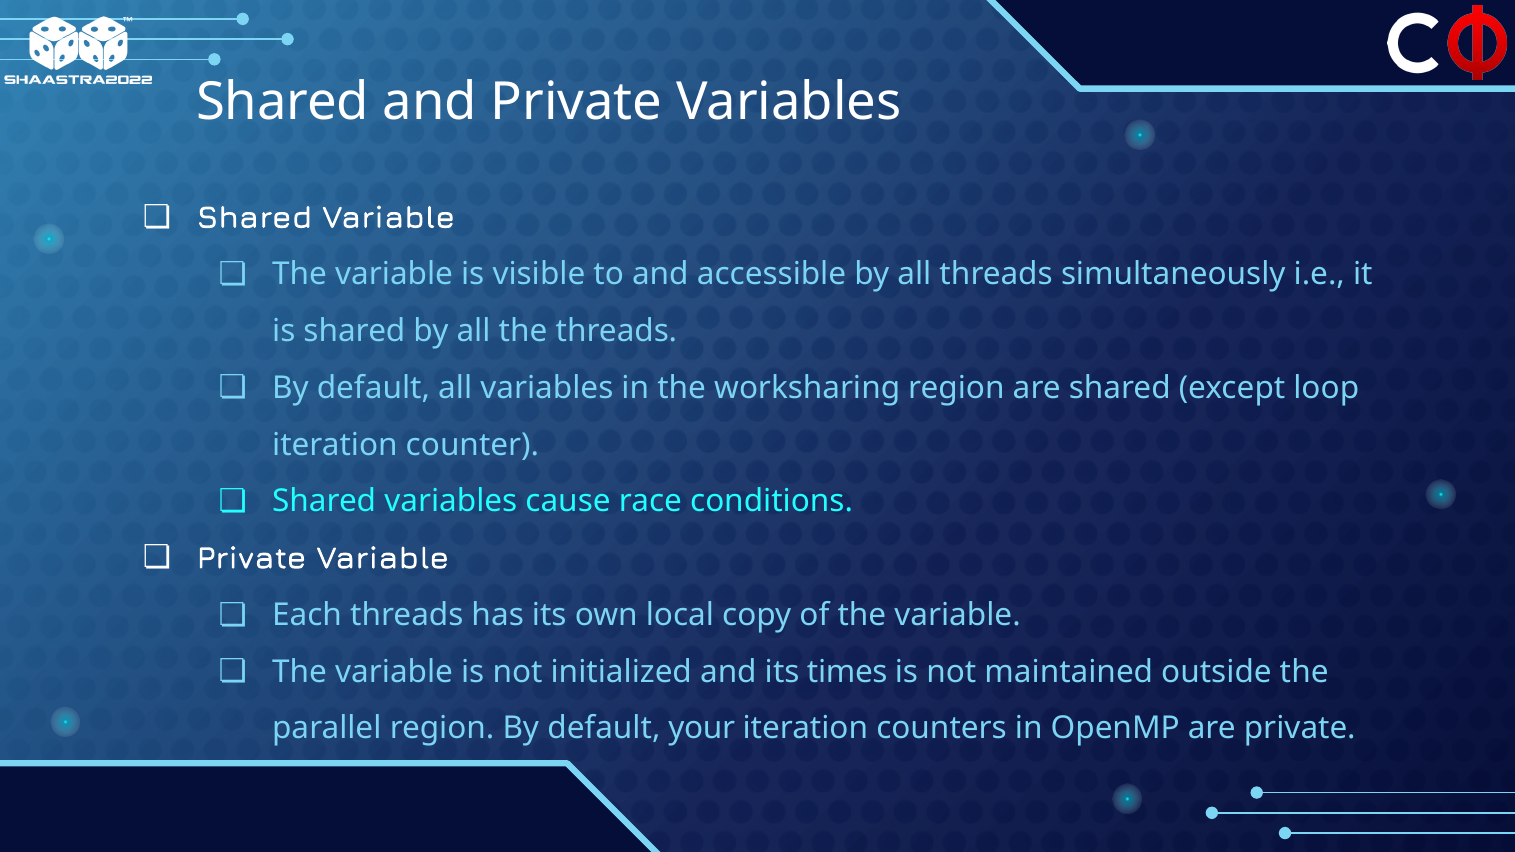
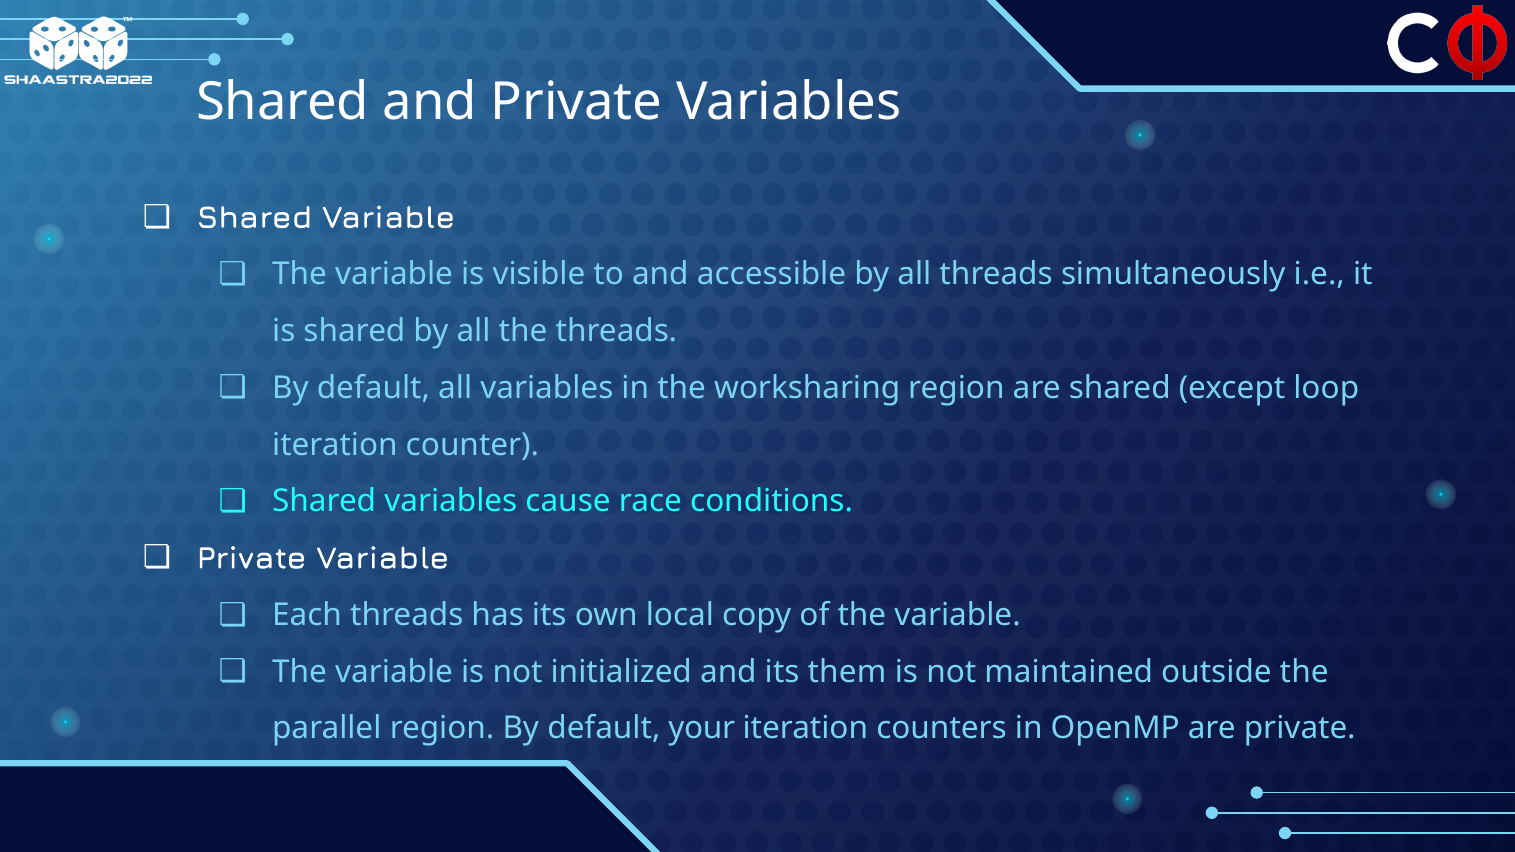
times: times -> them
